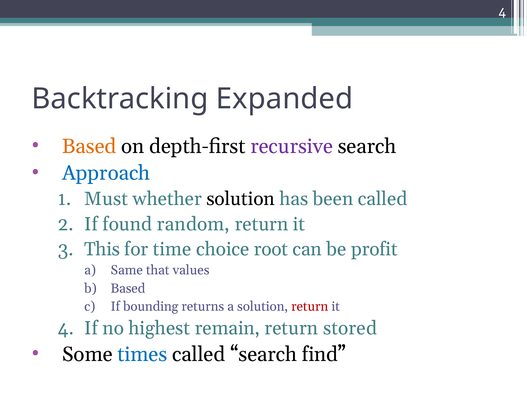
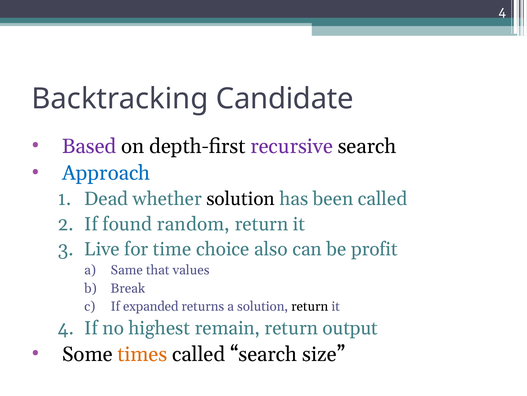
Expanded: Expanded -> Candidate
Based at (89, 146) colour: orange -> purple
Must: Must -> Dead
This: This -> Live
root: root -> also
Based at (128, 288): Based -> Break
bounding: bounding -> expanded
return at (310, 306) colour: red -> black
stored: stored -> output
times colour: blue -> orange
find: find -> size
